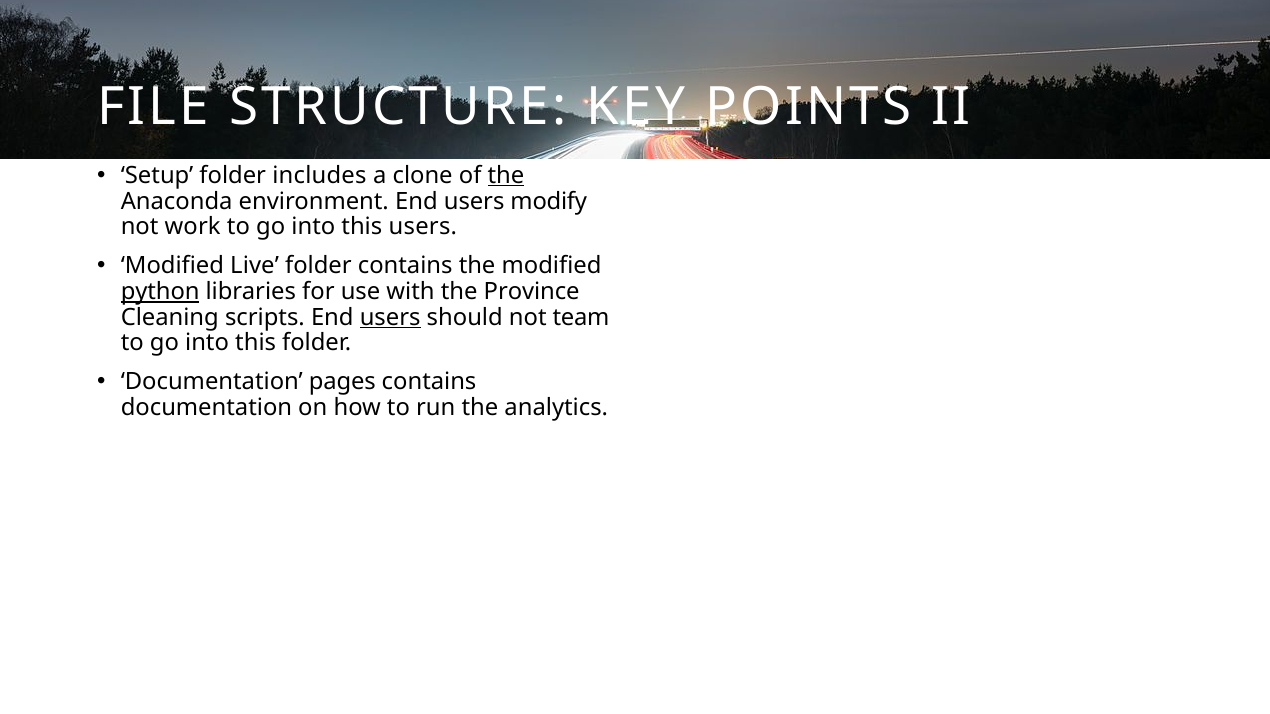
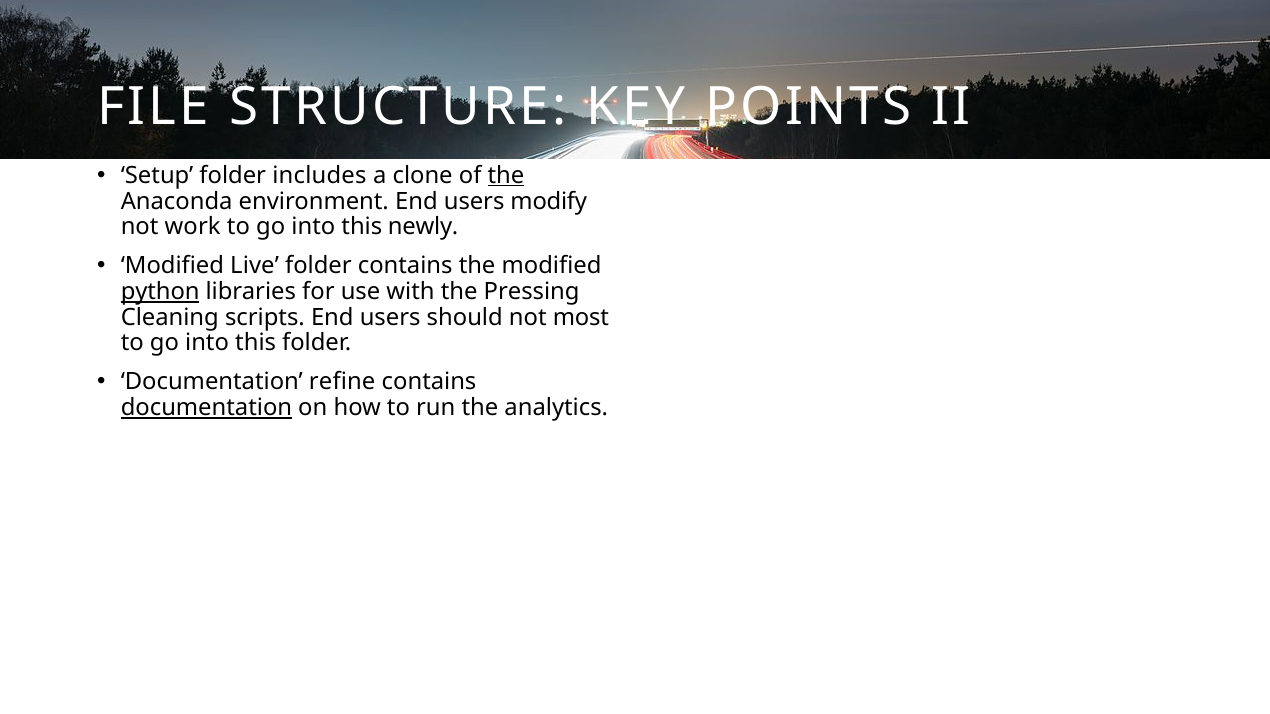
this users: users -> newly
Province: Province -> Pressing
users at (390, 317) underline: present -> none
team: team -> most
pages: pages -> refine
documentation at (206, 408) underline: none -> present
